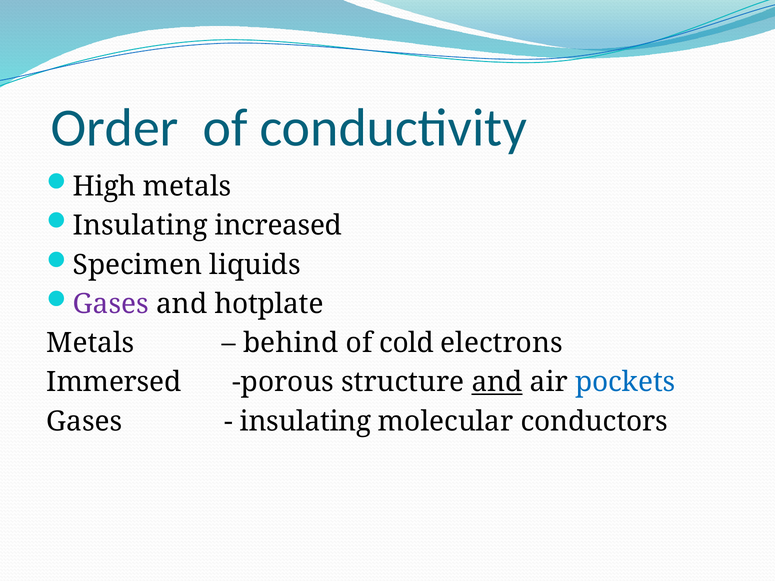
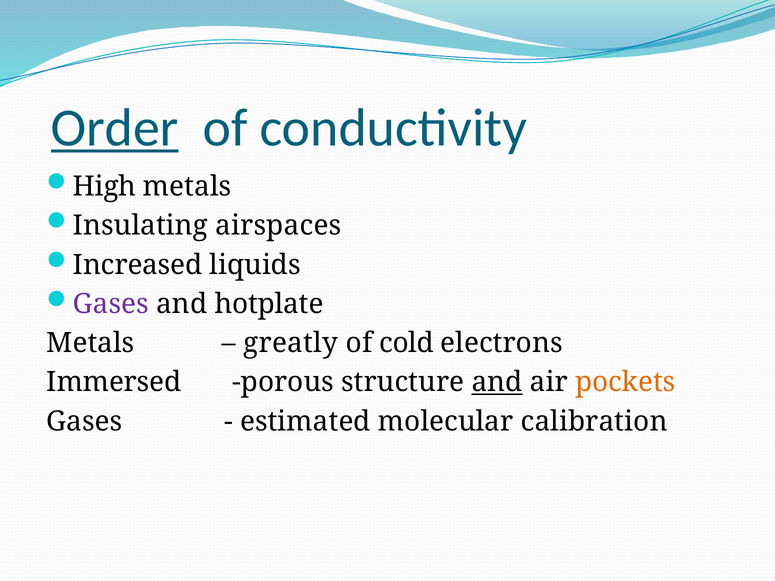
Order underline: none -> present
increased: increased -> airspaces
Specimen: Specimen -> Increased
behind: behind -> greatly
pockets colour: blue -> orange
insulating at (305, 421): insulating -> estimated
conductors: conductors -> calibration
